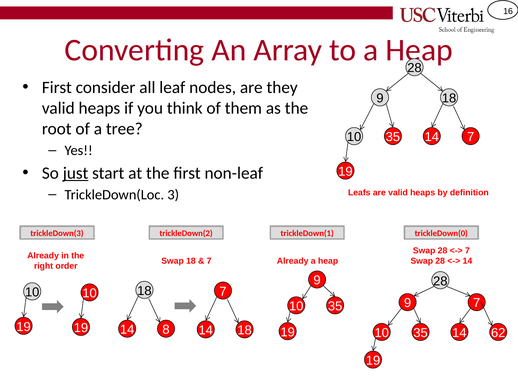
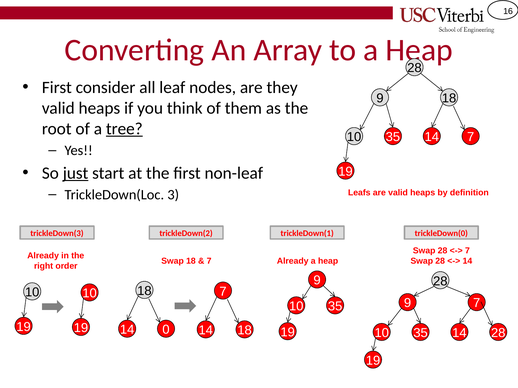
tree underline: none -> present
8: 8 -> 0
14 62: 62 -> 28
